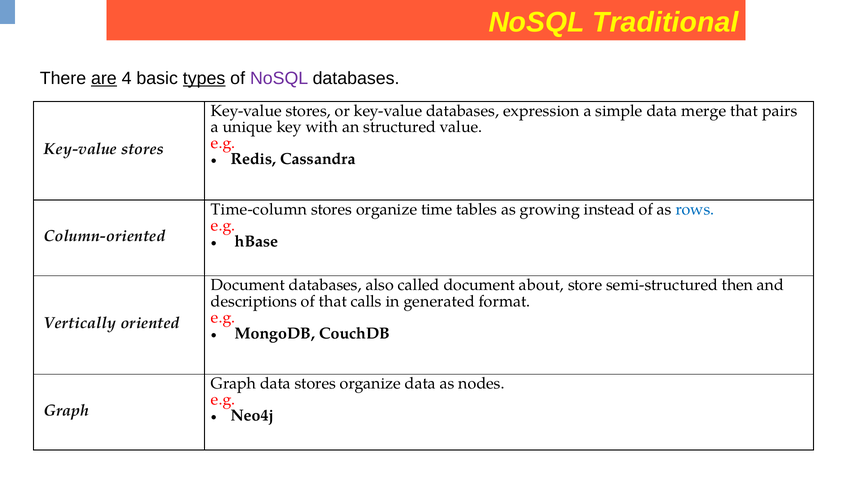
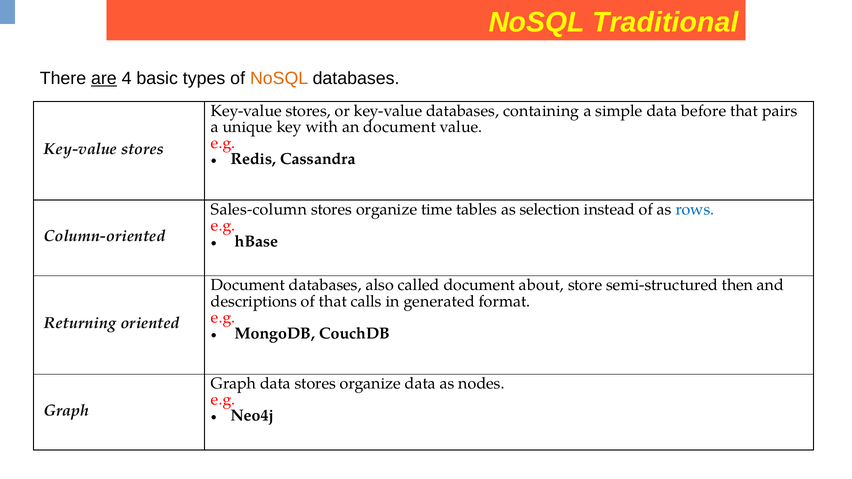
types underline: present -> none
NoSQL at (279, 79) colour: purple -> orange
expression: expression -> containing
merge: merge -> before
an structured: structured -> document
Time-column: Time-column -> Sales-column
growing: growing -> selection
Vertically: Vertically -> Returning
